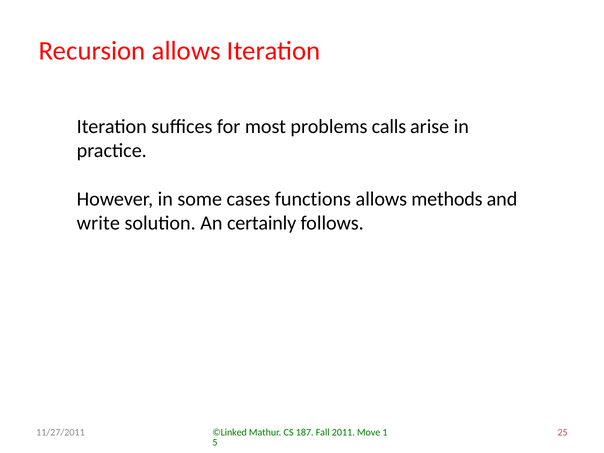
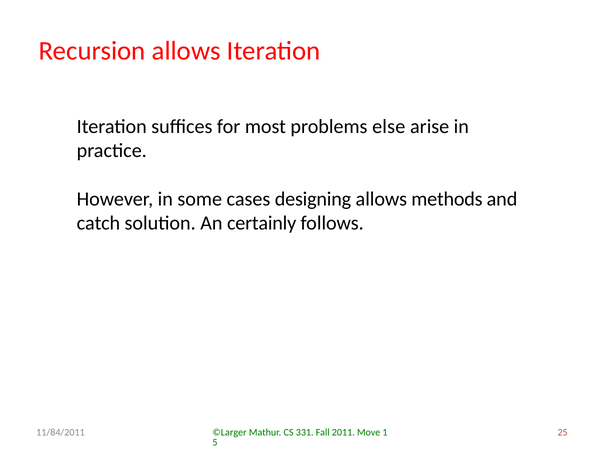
calls: calls -> else
functions: functions -> designing
write: write -> catch
©Linked: ©Linked -> ©Larger
187: 187 -> 331
11/27/2011: 11/27/2011 -> 11/84/2011
